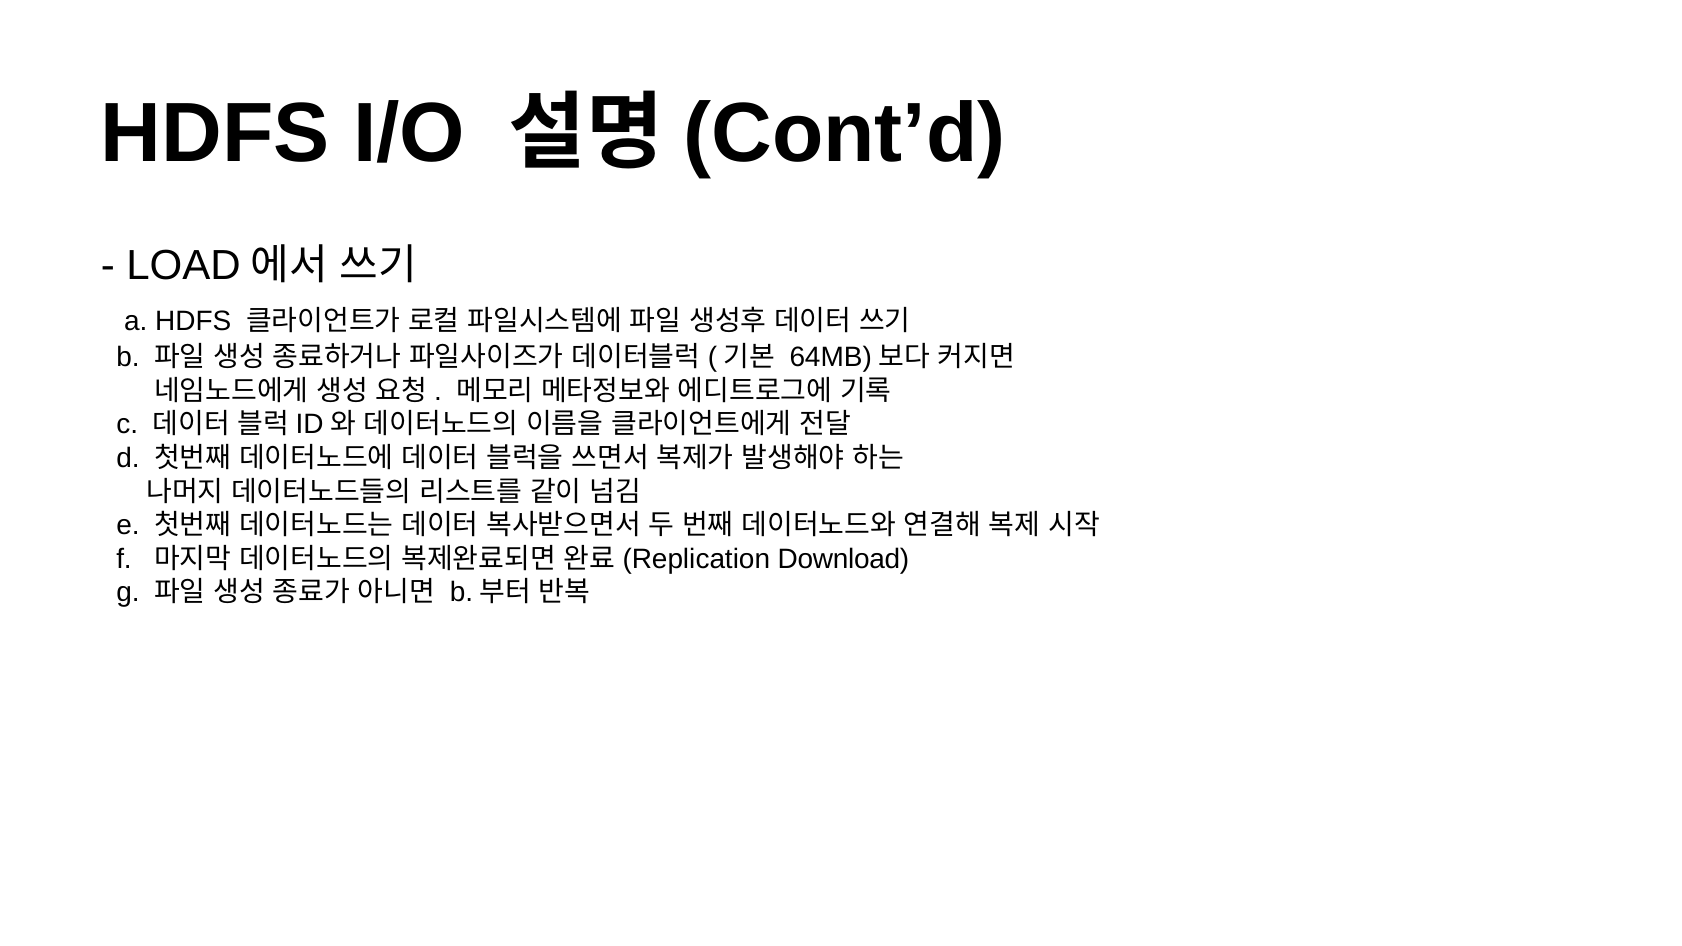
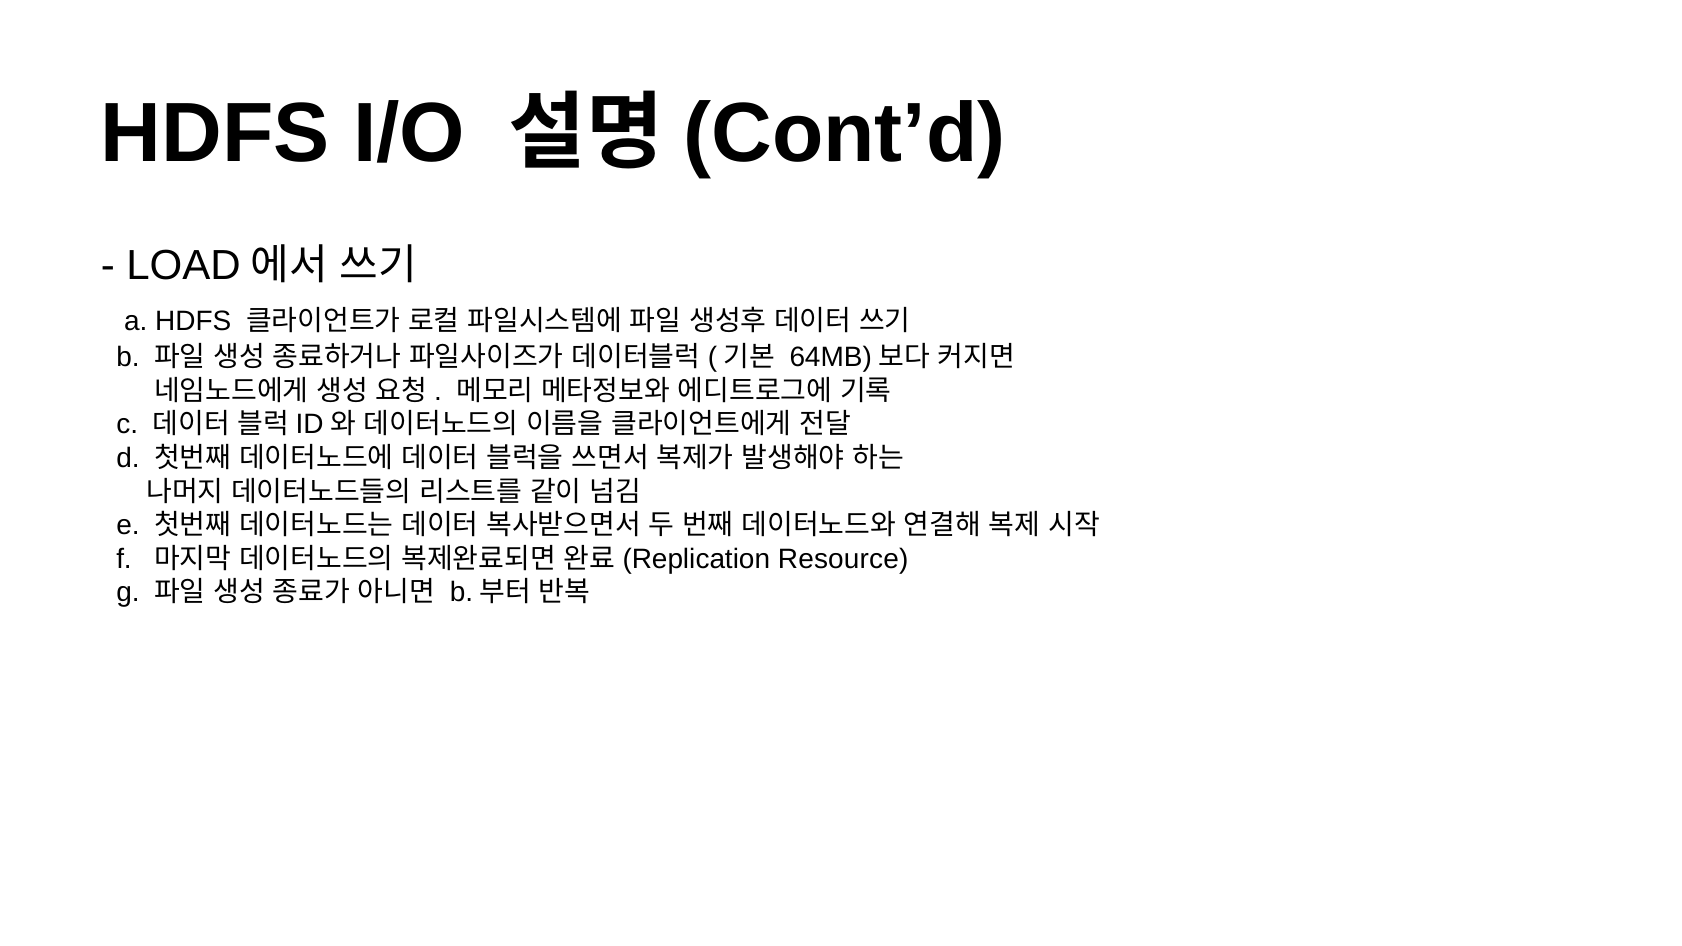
Download: Download -> Resource
